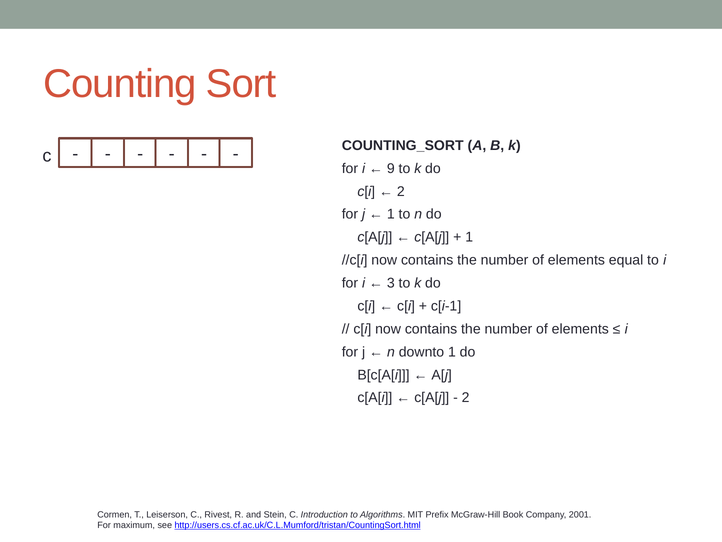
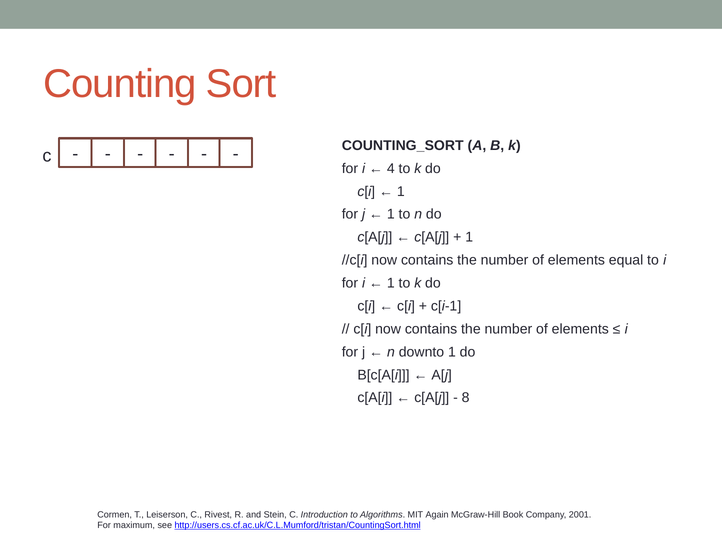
9: 9 -> 4
2 at (401, 191): 2 -> 1
3 at (391, 283): 3 -> 1
2 at (466, 397): 2 -> 8
Prefix: Prefix -> Again
